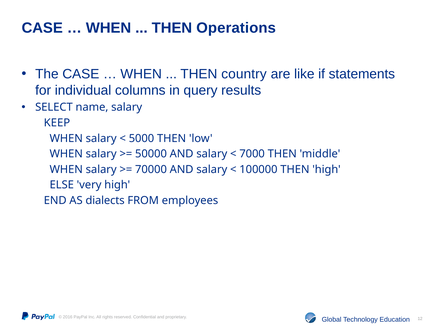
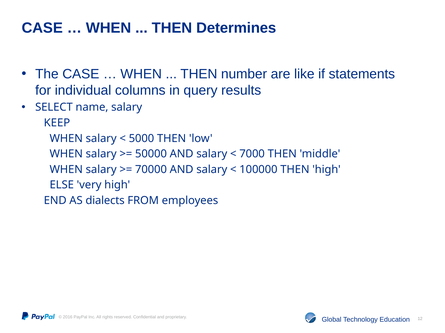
Operations: Operations -> Determines
country: country -> number
